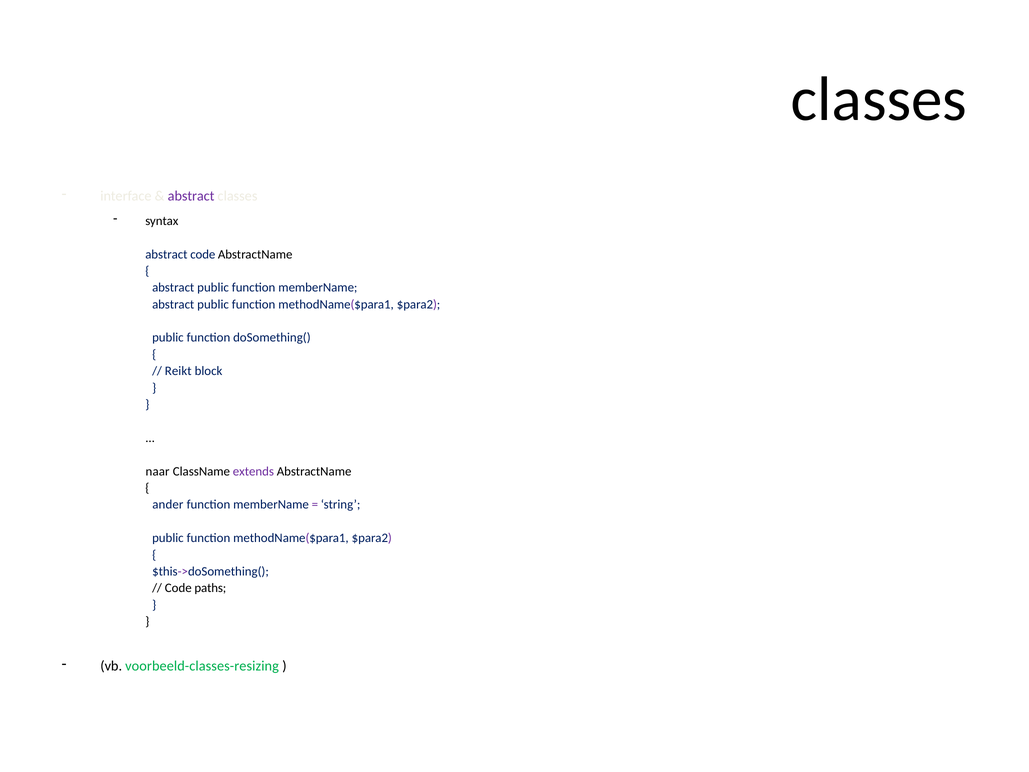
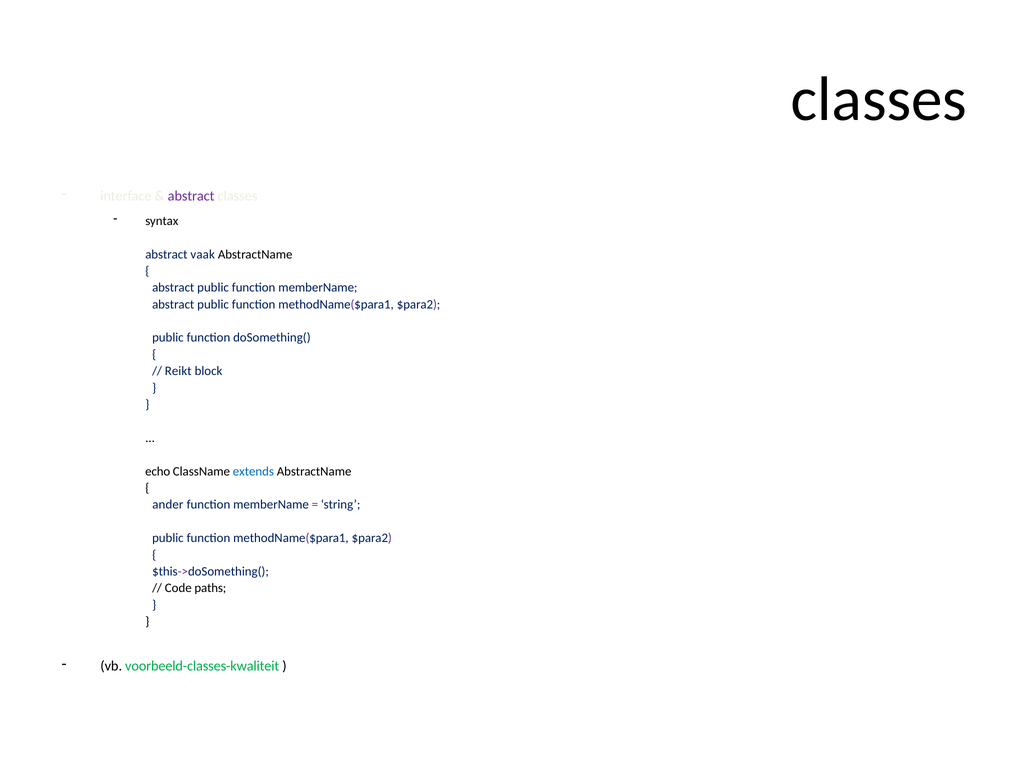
abstract code: code -> vaak
naar: naar -> echo
extends colour: purple -> blue
voorbeeld-classes-resizing: voorbeeld-classes-resizing -> voorbeeld-classes-kwaliteit
